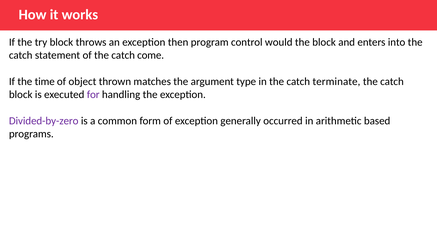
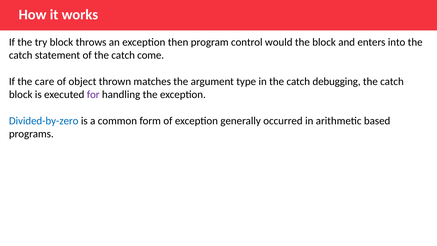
time: time -> care
terminate: terminate -> debugging
Divided-by-zero colour: purple -> blue
